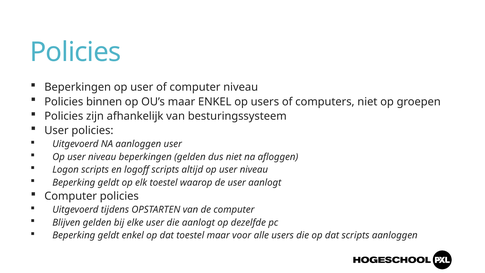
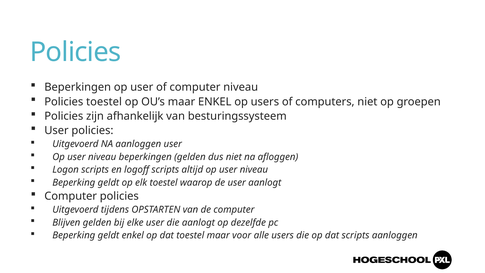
Policies binnen: binnen -> toestel
